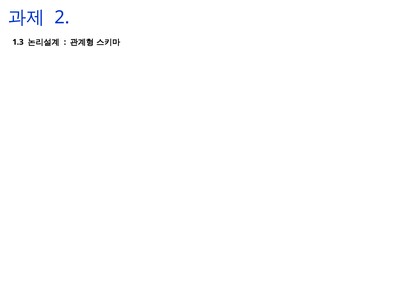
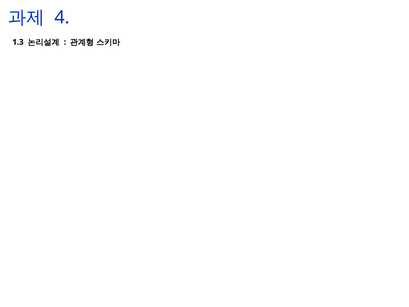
2: 2 -> 4
